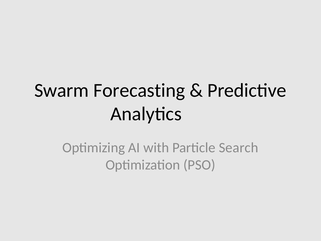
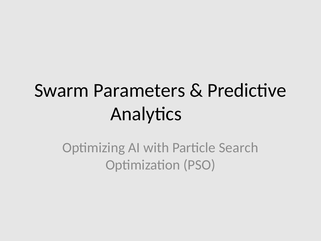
Forecasting: Forecasting -> Parameters
